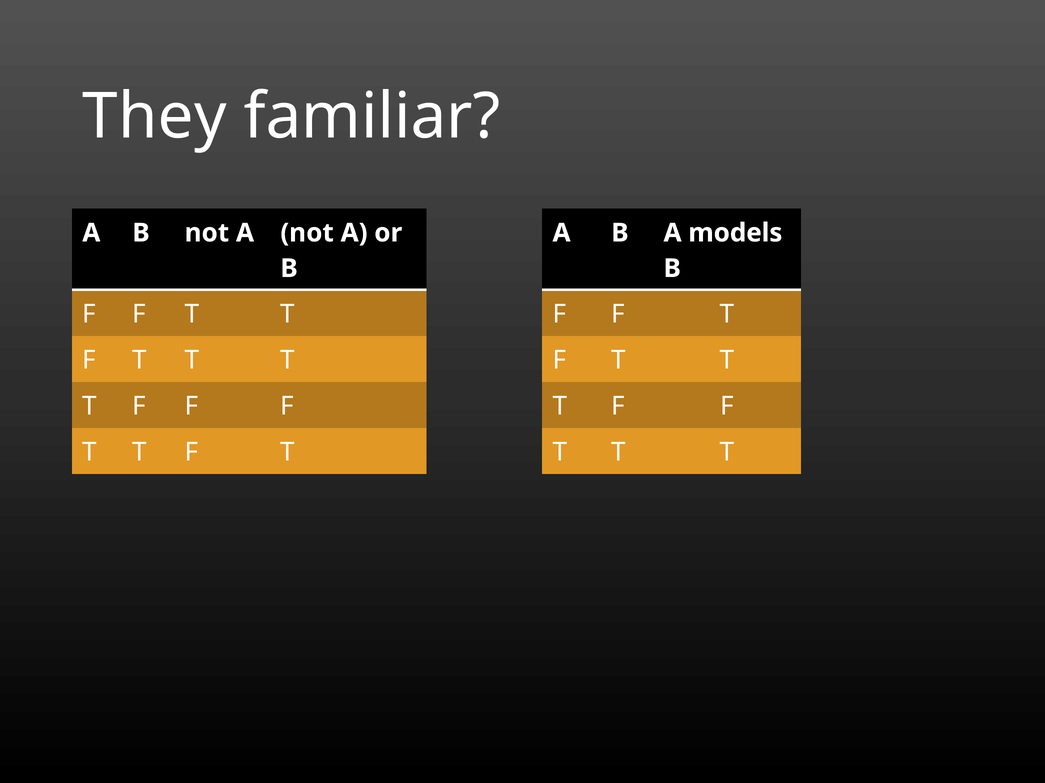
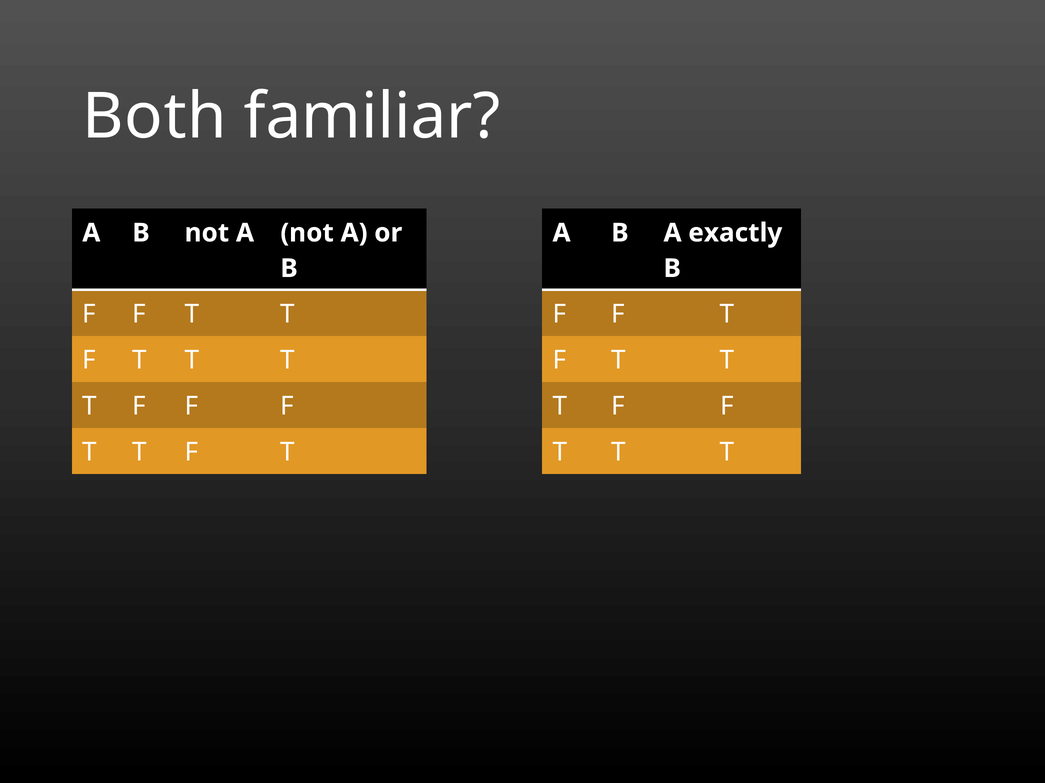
They: They -> Both
models: models -> exactly
